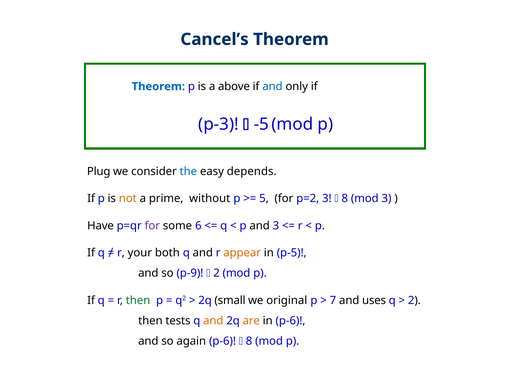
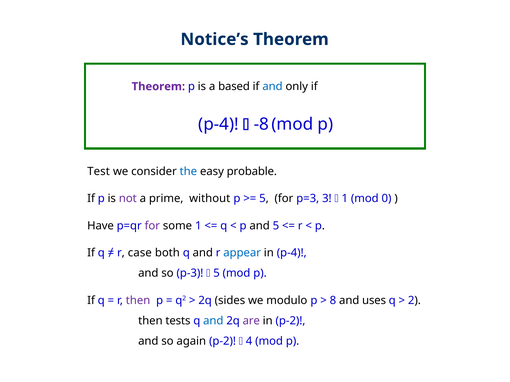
Cancel’s: Cancel’s -> Notice’s
Theorem at (158, 87) colour: blue -> purple
above: above -> based
p-3 at (218, 124): p-3 -> p-4
-5: -5 -> -8
Plug: Plug -> Test
depends: depends -> probable
not colour: orange -> purple
p=2: p=2 -> p=3
8 at (345, 199): 8 -> 1
mod 3: 3 -> 0
some 6: 6 -> 1
and 3: 3 -> 5
your: your -> case
appear colour: orange -> blue
in p-5: p-5 -> p-4
p-9: p-9 -> p-3
2 at (216, 274): 2 -> 5
then at (138, 301) colour: green -> purple
small: small -> sides
original: original -> modulo
7: 7 -> 8
and at (213, 321) colour: orange -> blue
are colour: orange -> purple
in p-6: p-6 -> p-2
again p-6: p-6 -> p-2
8 at (249, 341): 8 -> 4
